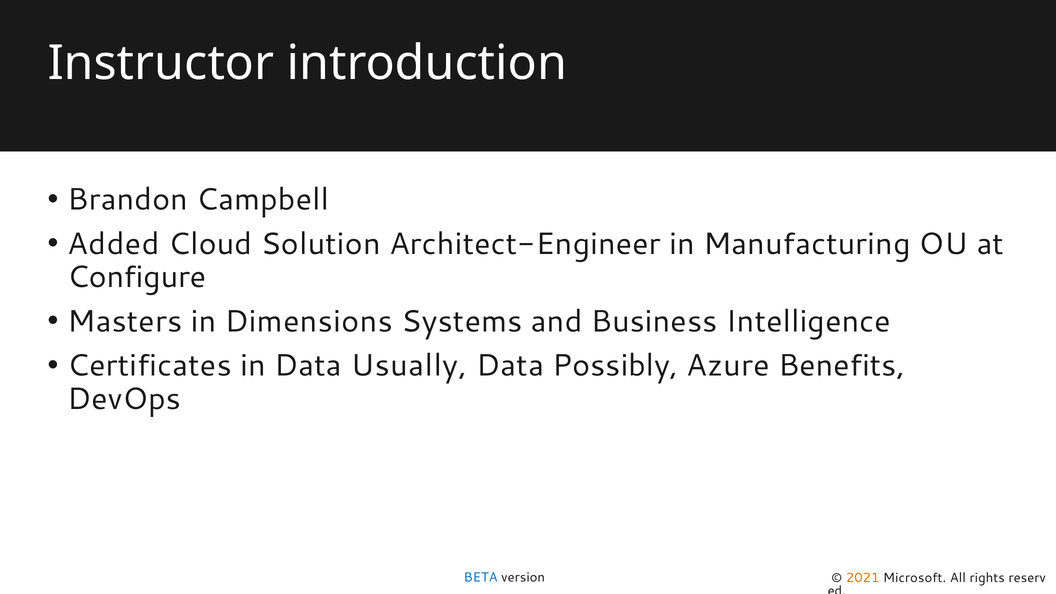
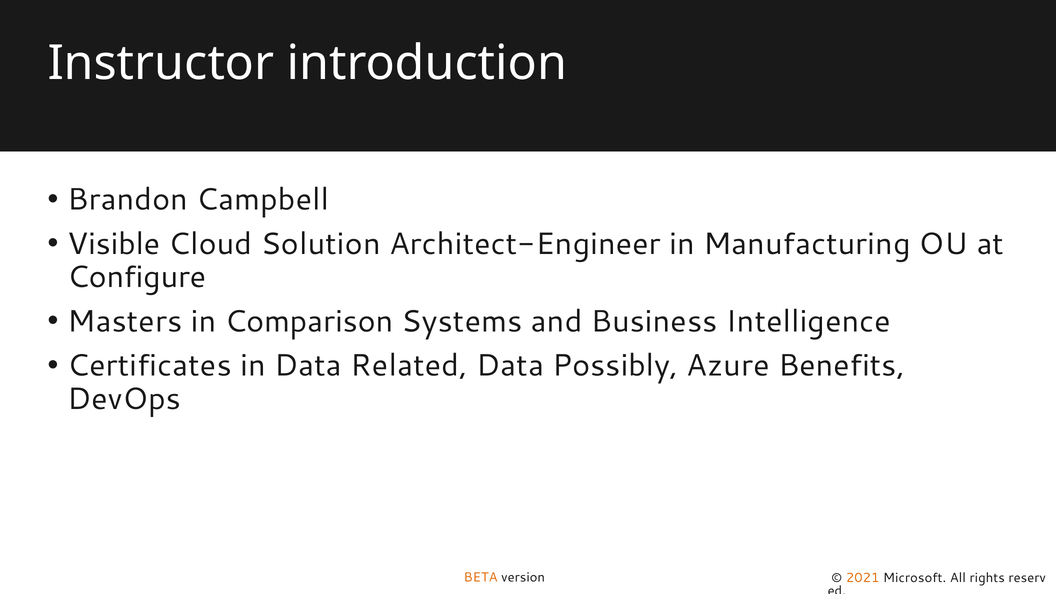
Added: Added -> Visible
Dimensions: Dimensions -> Comparison
Usually: Usually -> Related
BETA colour: blue -> orange
